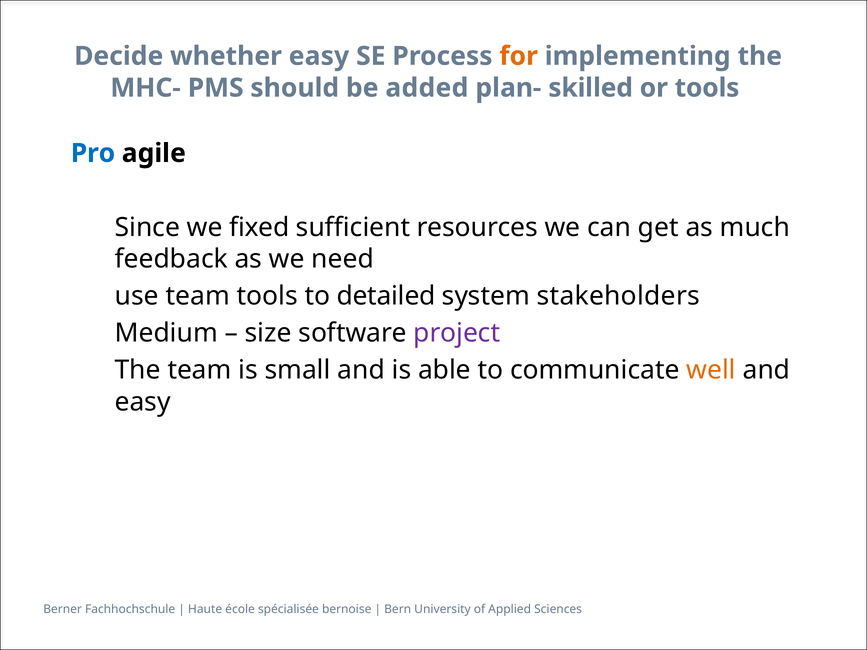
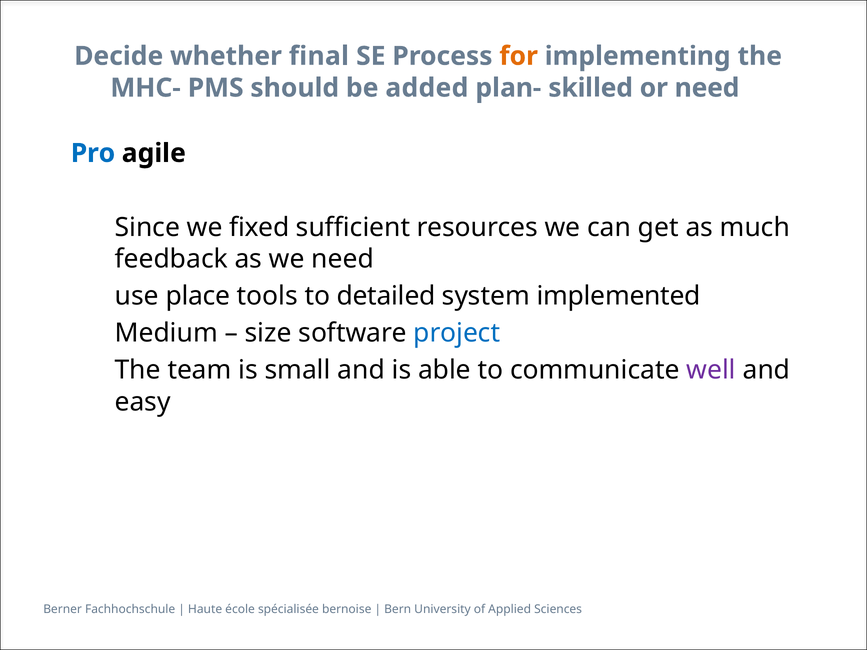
whether easy: easy -> final
or tools: tools -> need
team at (198, 296): team -> place
stakeholders: stakeholders -> implemented
project colour: purple -> blue
well colour: orange -> purple
